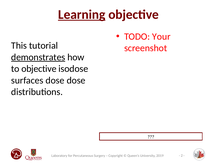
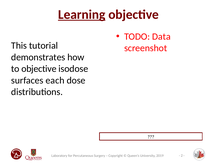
Your: Your -> Data
demonstrates underline: present -> none
surfaces dose: dose -> each
